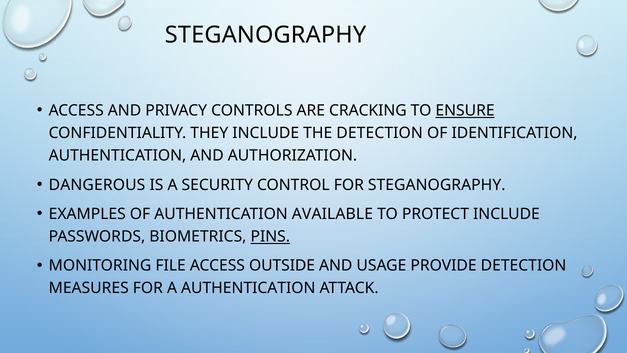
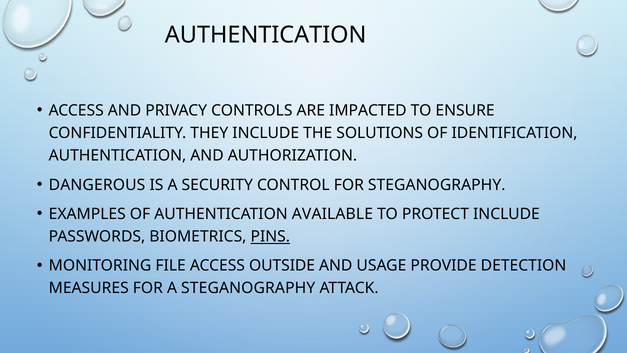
STEGANOGRAPHY at (266, 35): STEGANOGRAPHY -> AUTHENTICATION
CRACKING: CRACKING -> IMPACTED
ENSURE underline: present -> none
THE DETECTION: DETECTION -> SOLUTIONS
A AUTHENTICATION: AUTHENTICATION -> STEGANOGRAPHY
